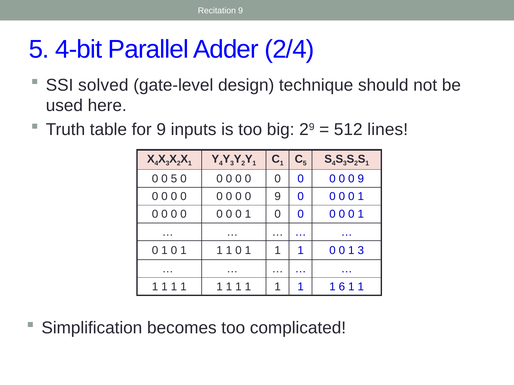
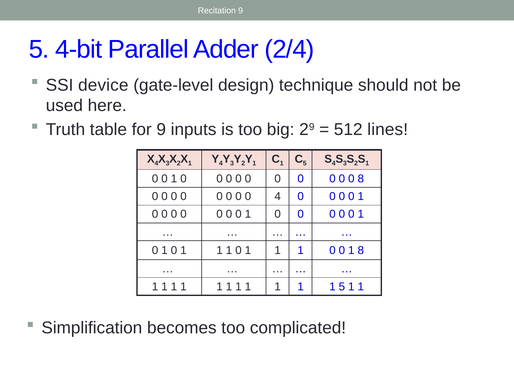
solved: solved -> device
5 at (174, 179): 5 -> 1
9 at (361, 179): 9 -> 8
9 at (278, 197): 9 -> 4
1 3: 3 -> 8
1 6: 6 -> 5
